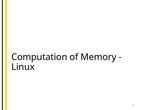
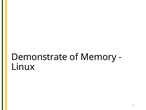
Computation: Computation -> Demonstrate
